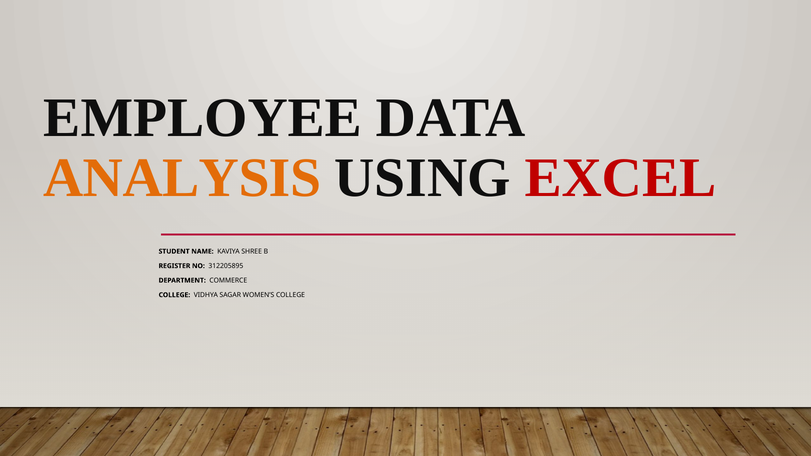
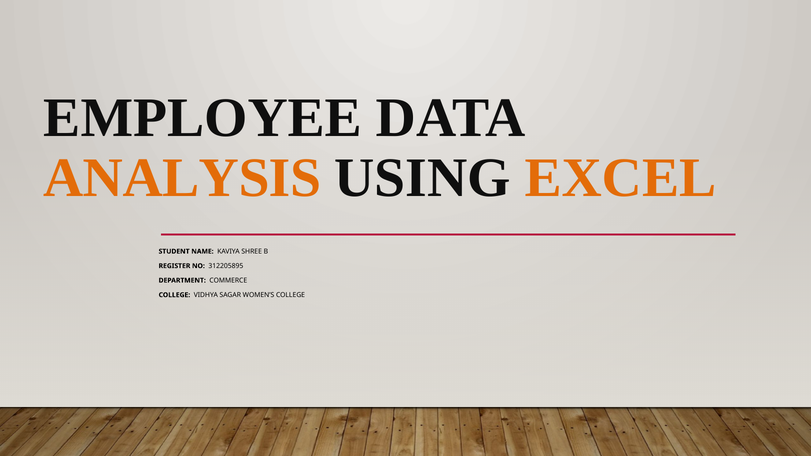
EXCEL colour: red -> orange
